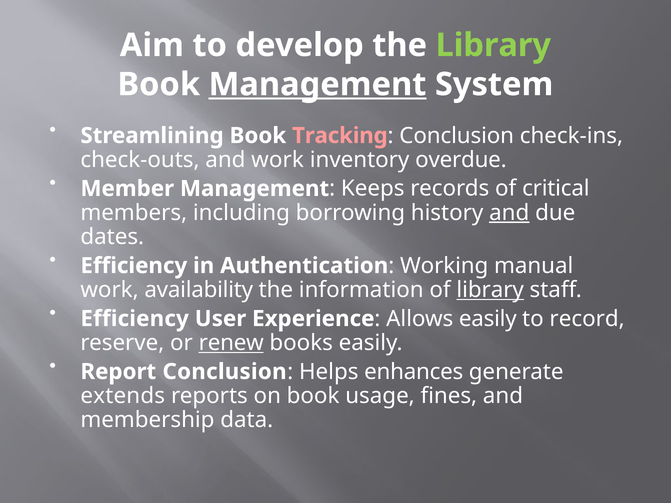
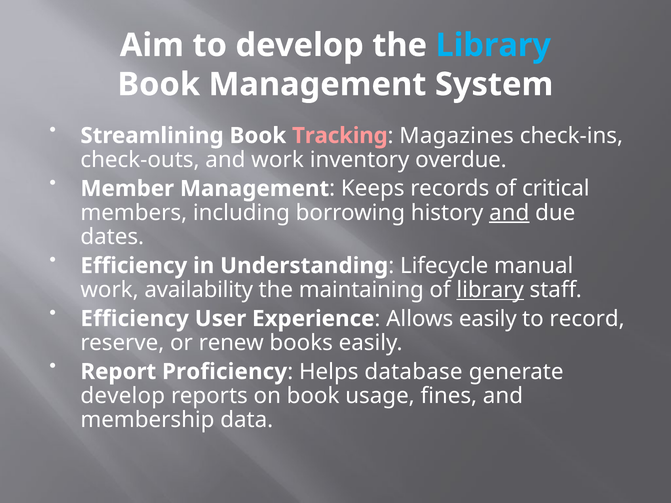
Library at (493, 45) colour: light green -> light blue
Management at (317, 84) underline: present -> none
Conclusion at (457, 136): Conclusion -> Magazines
Authentication: Authentication -> Understanding
Working: Working -> Lifecycle
information: information -> maintaining
renew underline: present -> none
Report Conclusion: Conclusion -> Proficiency
enhances: enhances -> database
extends at (123, 396): extends -> develop
